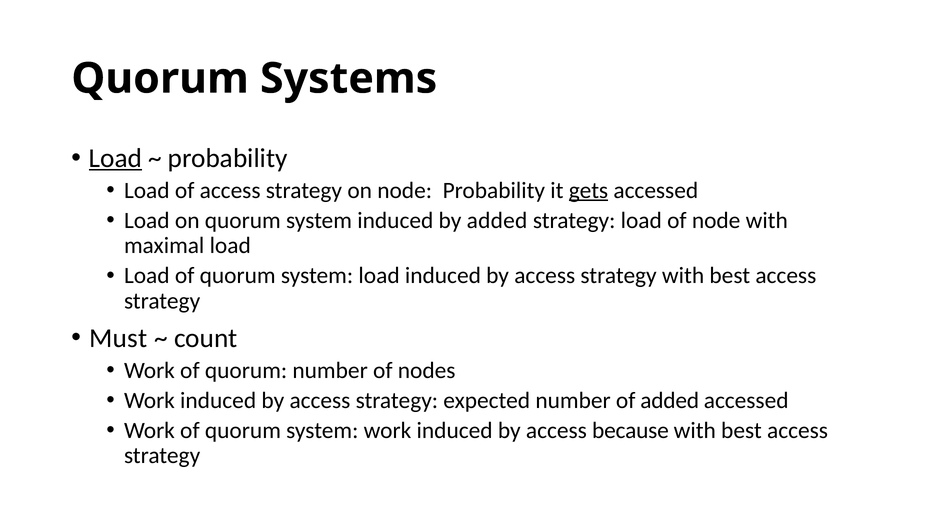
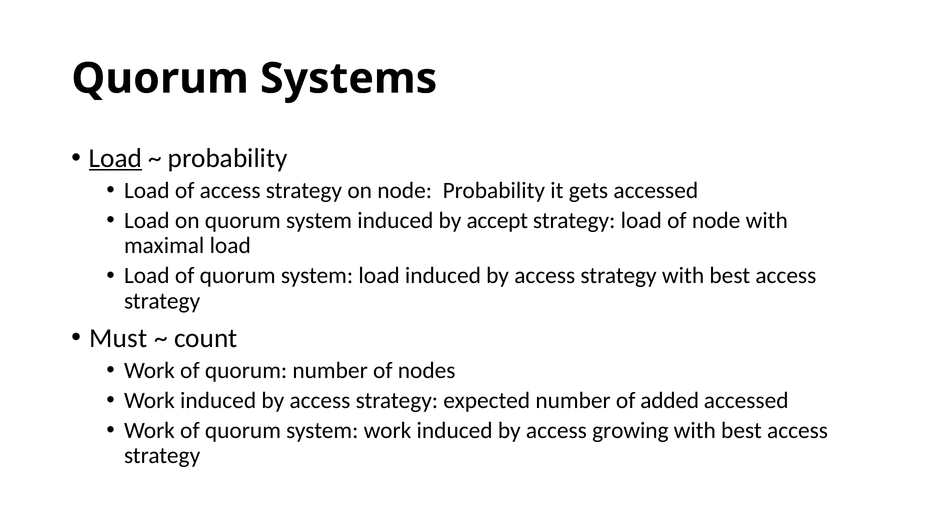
gets underline: present -> none
by added: added -> accept
because: because -> growing
